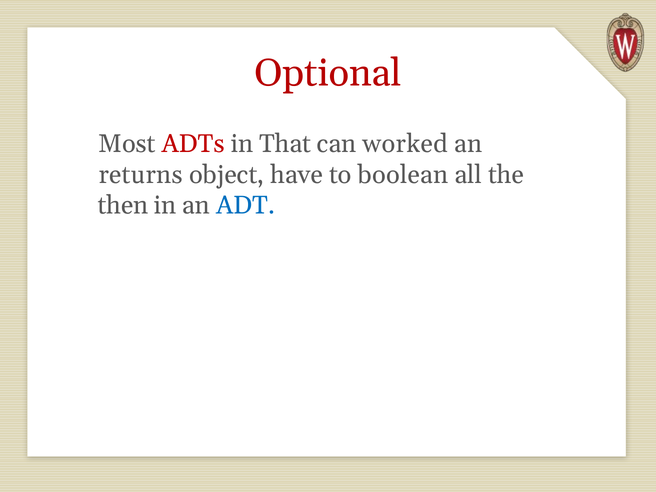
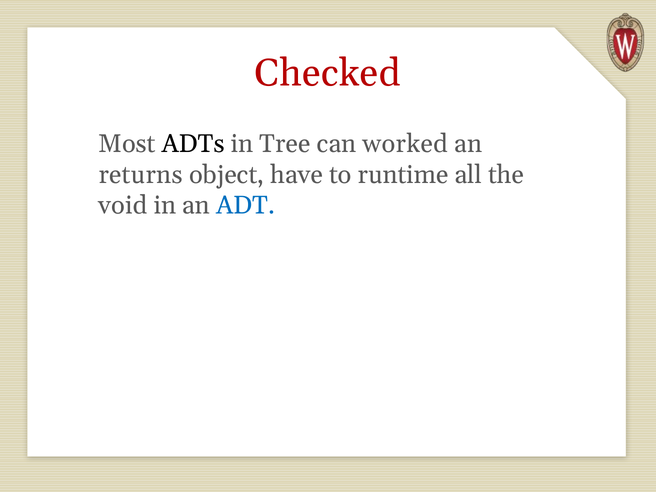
Optional: Optional -> Checked
ADTs colour: red -> black
That: That -> Tree
boolean: boolean -> runtime
then: then -> void
